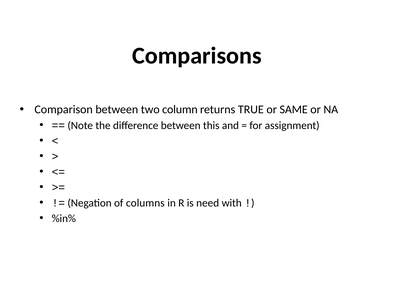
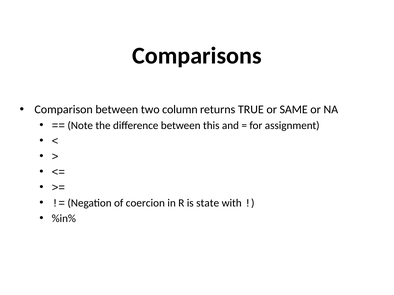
columns: columns -> coercion
need: need -> state
